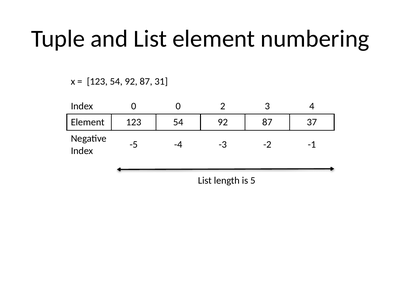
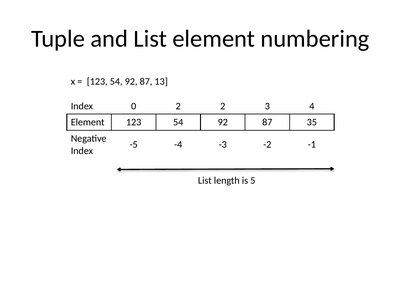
31: 31 -> 13
0 0: 0 -> 2
37: 37 -> 35
